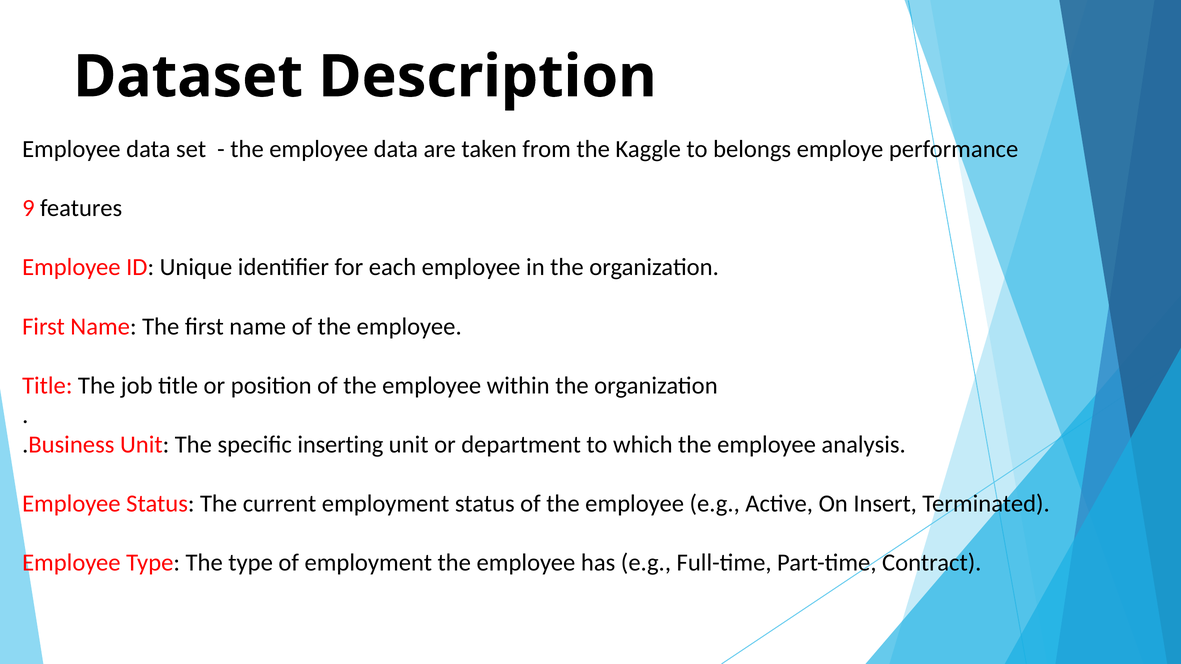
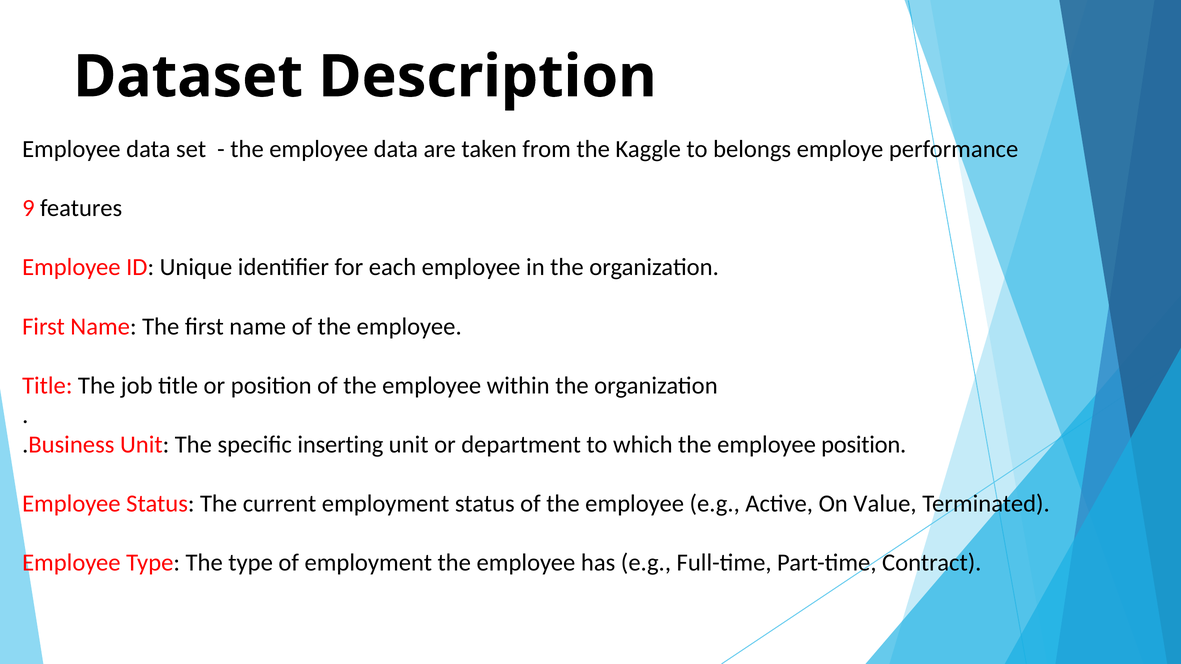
employee analysis: analysis -> position
Insert: Insert -> Value
